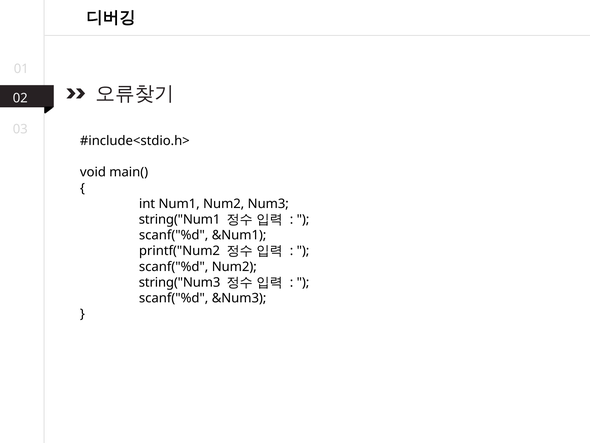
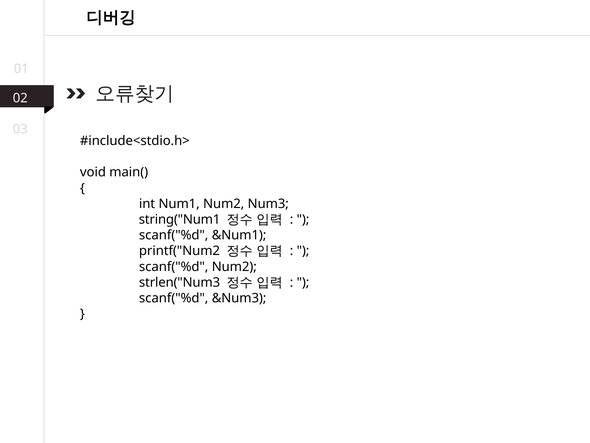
string("Num3: string("Num3 -> strlen("Num3
